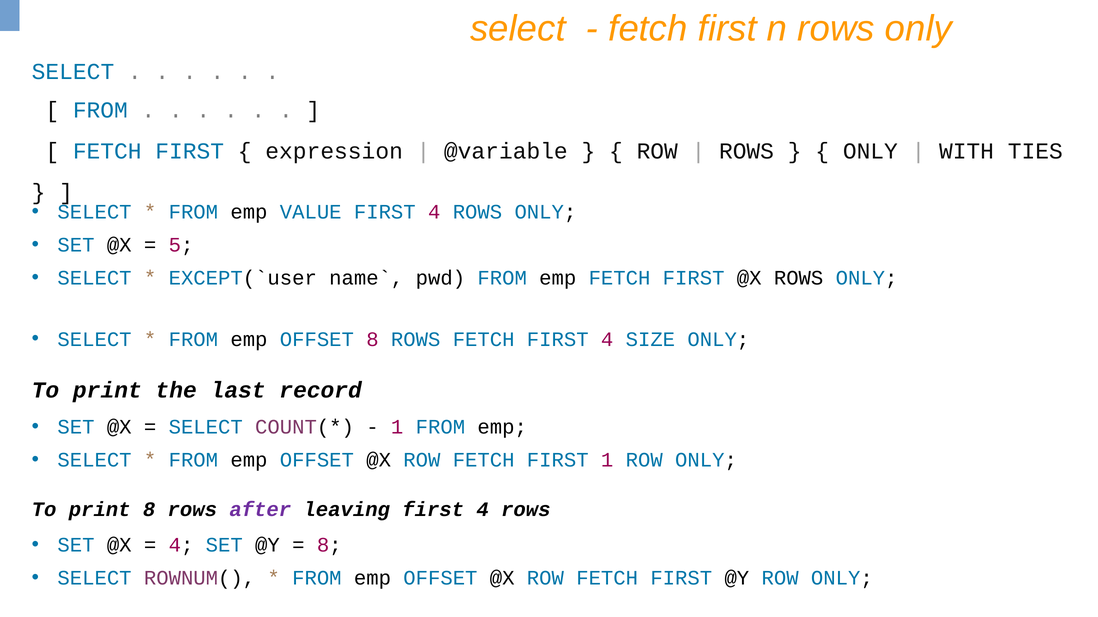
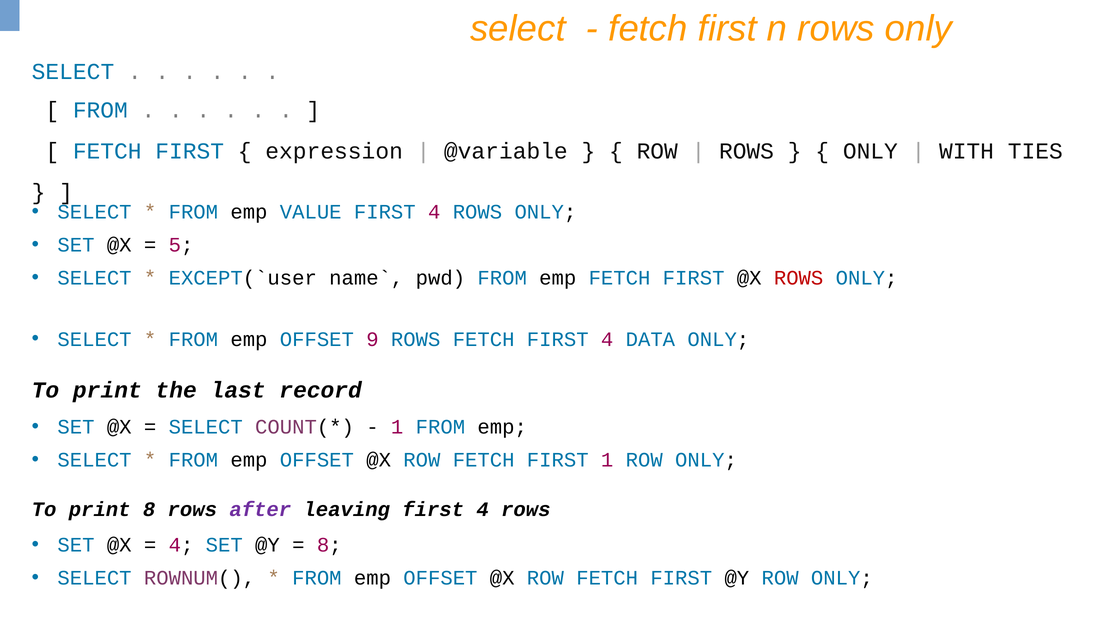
ROWS at (799, 278) colour: black -> red
OFFSET 8: 8 -> 9
SIZE: SIZE -> DATA
